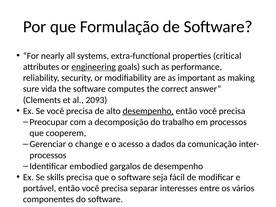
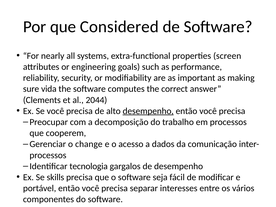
Formulação: Formulação -> Considered
critical: critical -> screen
engineering underline: present -> none
2093: 2093 -> 2044
embodied: embodied -> tecnologia
